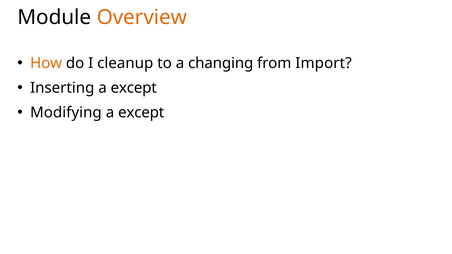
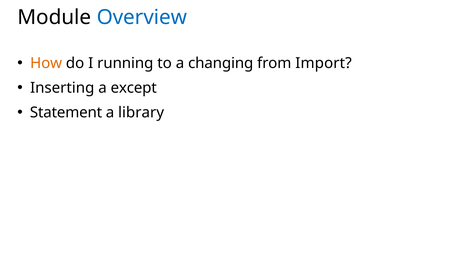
Overview colour: orange -> blue
cleanup: cleanup -> running
Modifying: Modifying -> Statement
except at (141, 113): except -> library
